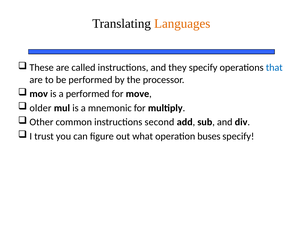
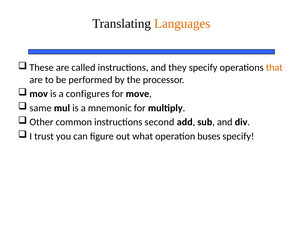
that colour: blue -> orange
a performed: performed -> configures
older: older -> same
